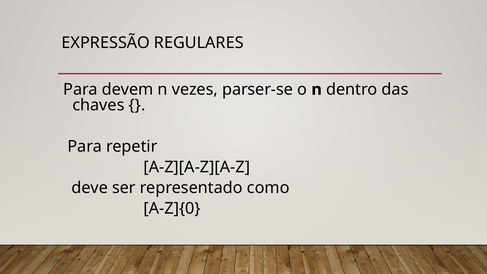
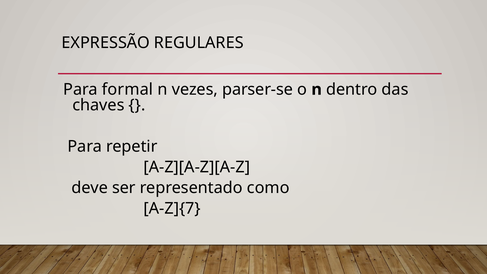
devem: devem -> formal
A-Z]{0: A-Z]{0 -> A-Z]{7
